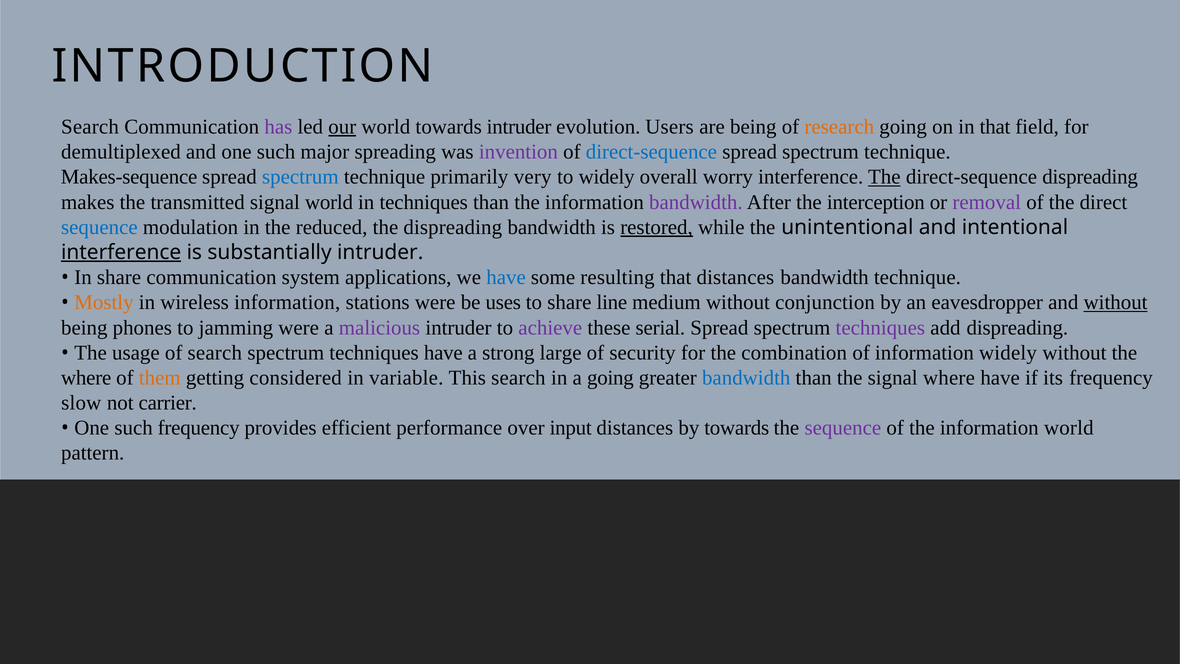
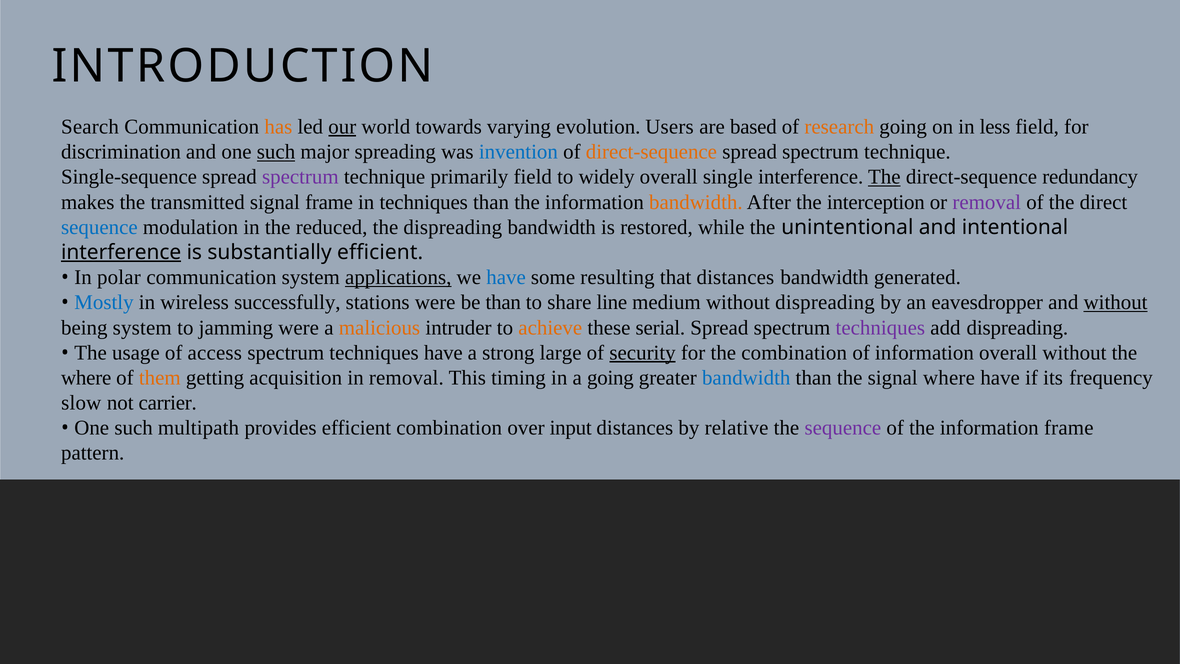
has colour: purple -> orange
towards intruder: intruder -> varying
are being: being -> based
in that: that -> less
demultiplexed: demultiplexed -> discrimination
such at (276, 152) underline: none -> present
invention colour: purple -> blue
direct-sequence at (651, 152) colour: blue -> orange
Makes-sequence: Makes-sequence -> Single-sequence
spectrum at (300, 177) colour: blue -> purple
primarily very: very -> field
worry: worry -> single
direct-sequence dispreading: dispreading -> redundancy
signal world: world -> frame
bandwidth at (696, 202) colour: purple -> orange
restored underline: present -> none
substantially intruder: intruder -> efficient
In share: share -> polar
applications underline: none -> present
bandwidth technique: technique -> generated
Mostly colour: orange -> blue
wireless information: information -> successfully
be uses: uses -> than
without conjunction: conjunction -> dispreading
being phones: phones -> system
malicious colour: purple -> orange
achieve colour: purple -> orange
of search: search -> access
security underline: none -> present
information widely: widely -> overall
considered: considered -> acquisition
in variable: variable -> removal
This search: search -> timing
such frequency: frequency -> multipath
efficient performance: performance -> combination
by towards: towards -> relative
information world: world -> frame
